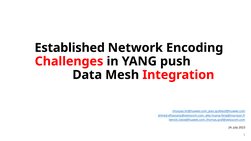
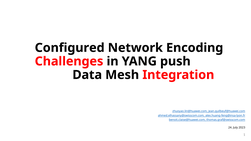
Established: Established -> Configured
